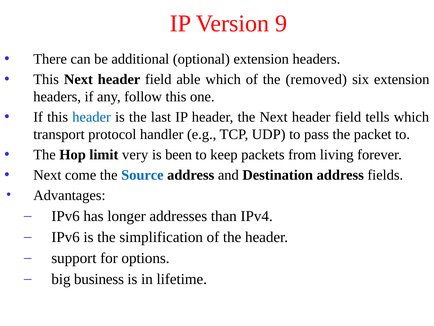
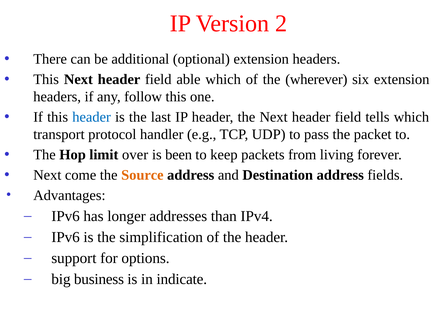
9: 9 -> 2
removed: removed -> wherever
very: very -> over
Source colour: blue -> orange
lifetime: lifetime -> indicate
